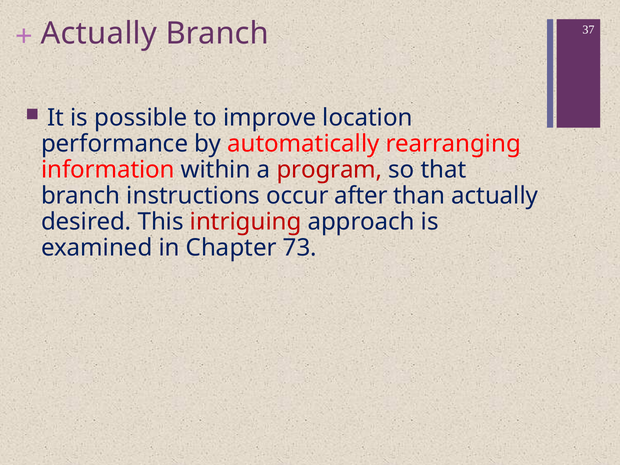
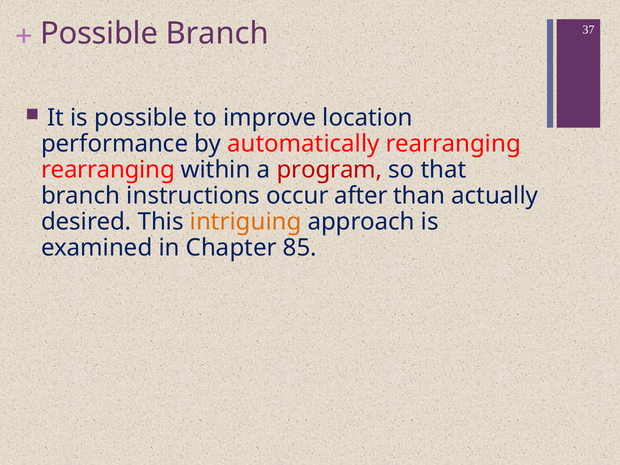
Actually at (99, 34): Actually -> Possible
information at (108, 170): information -> rearranging
intriguing colour: red -> orange
73: 73 -> 85
